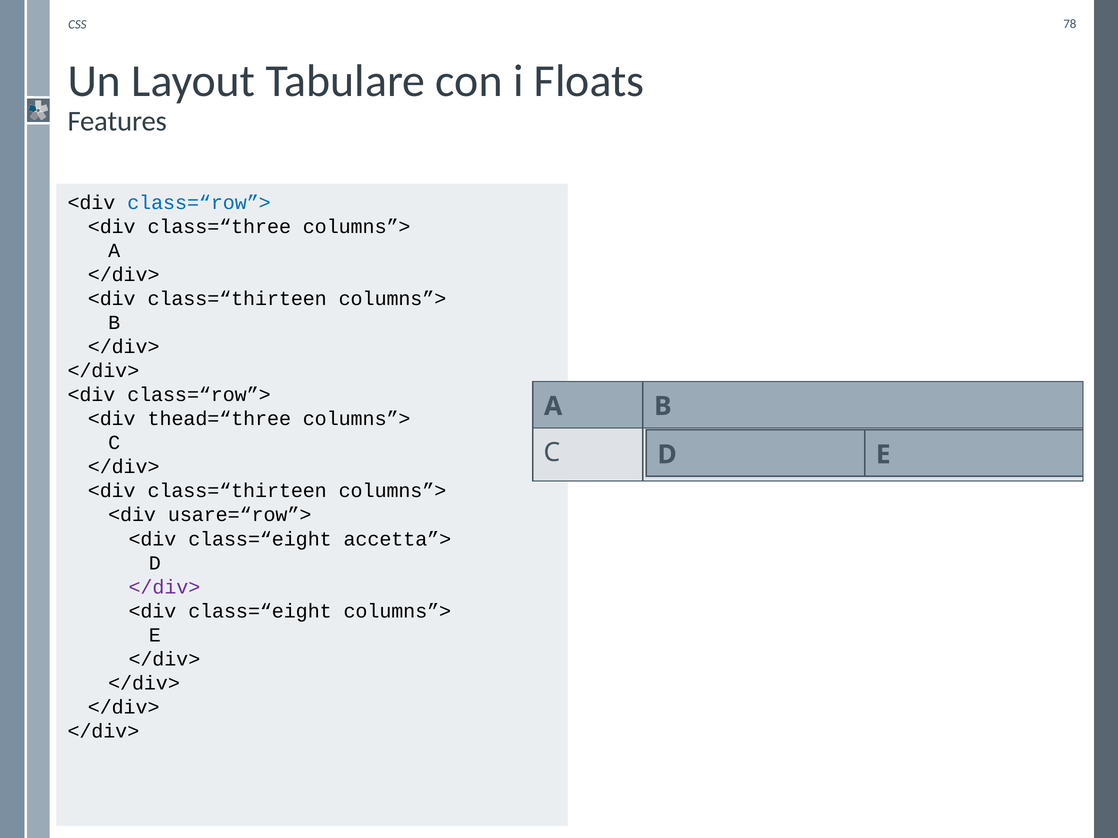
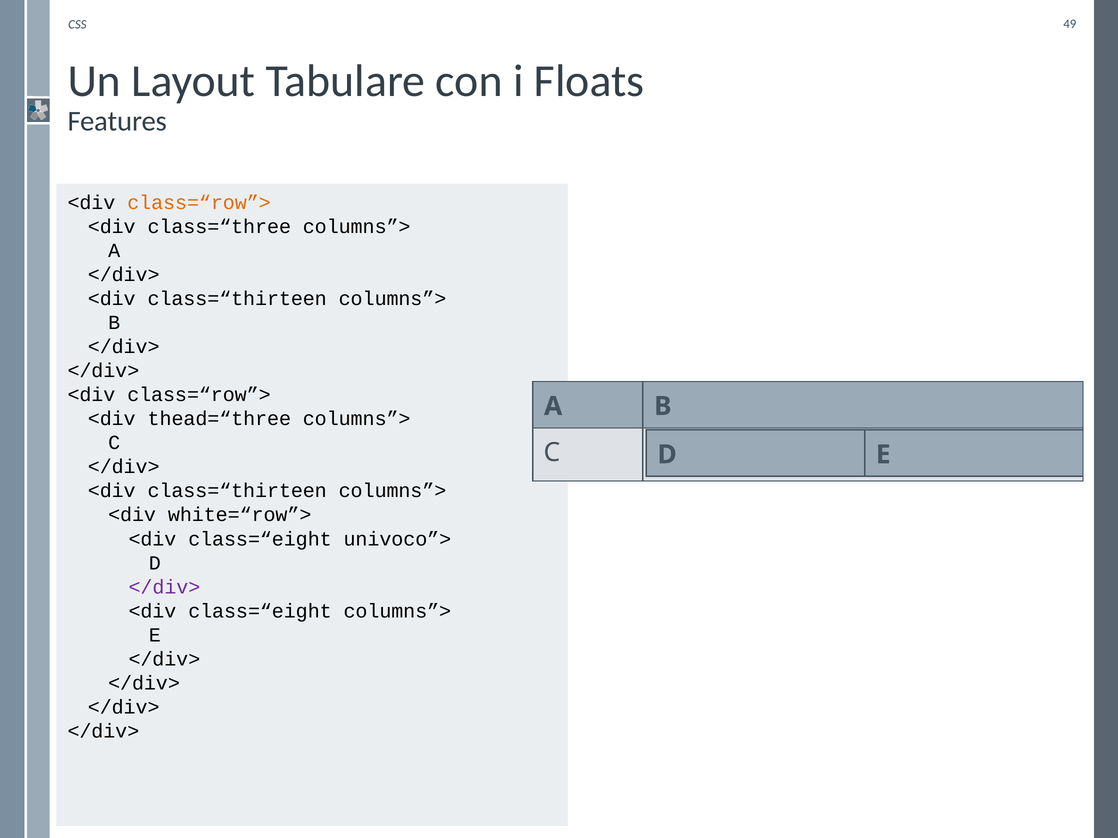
78: 78 -> 49
class=“row”> at (199, 203) colour: blue -> orange
usare=“row”>: usare=“row”> -> white=“row”>
accetta”>: accetta”> -> univoco”>
